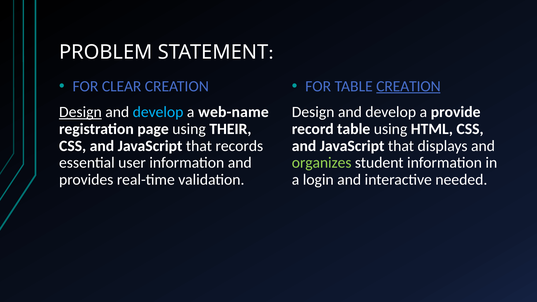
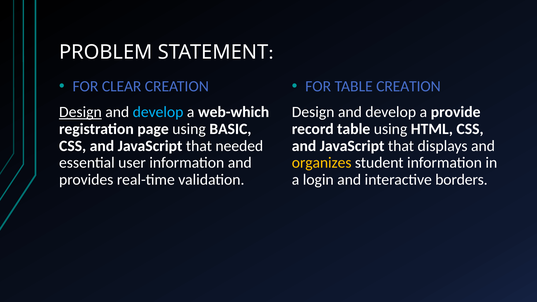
CREATION at (408, 86) underline: present -> none
web-name: web-name -> web-which
THEIR: THEIR -> BASIC
records: records -> needed
organizes colour: light green -> yellow
needed: needed -> borders
